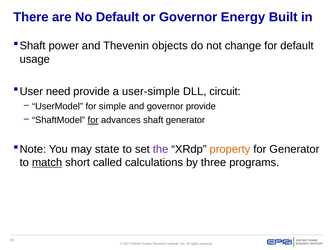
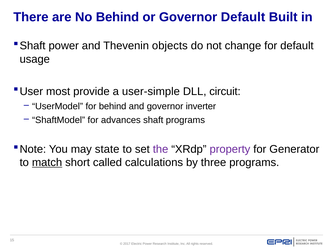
No Default: Default -> Behind
Governor Energy: Energy -> Default
need: need -> most
for simple: simple -> behind
governor provide: provide -> inverter
for at (93, 120) underline: present -> none
shaft generator: generator -> programs
property colour: orange -> purple
